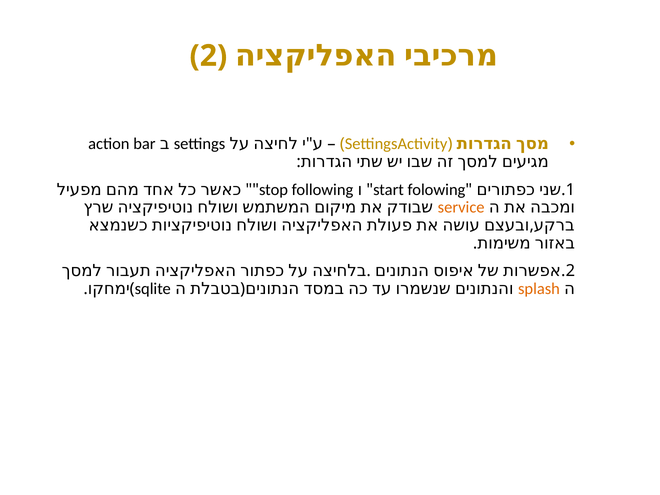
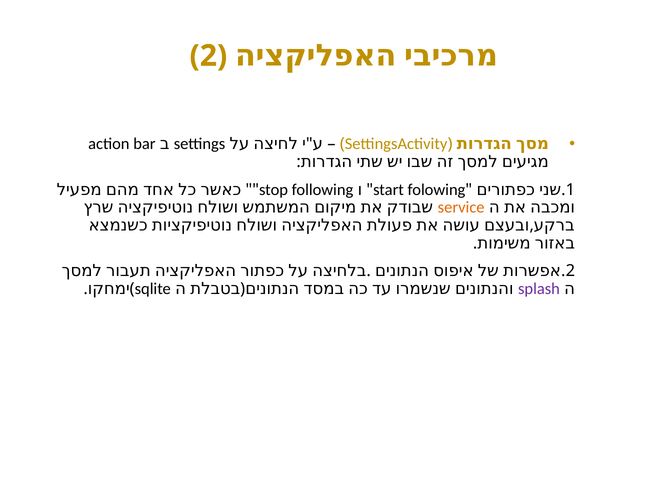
splash colour: orange -> purple
